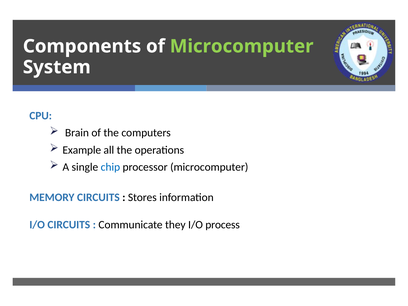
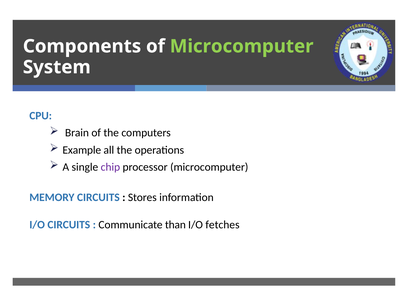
chip colour: blue -> purple
they: they -> than
process: process -> fetches
